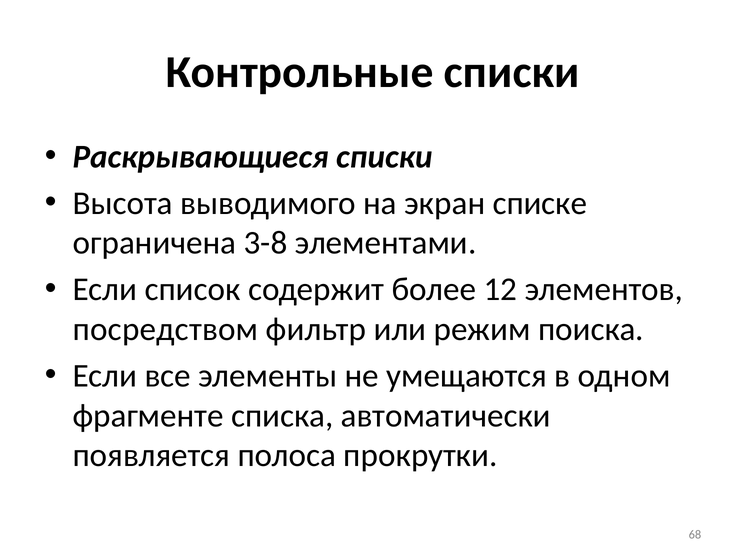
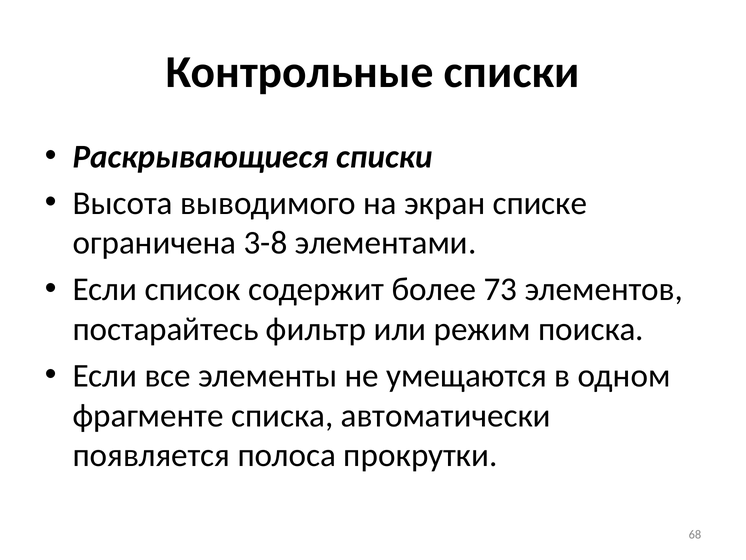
12: 12 -> 73
посредством: посредством -> постарайтесь
